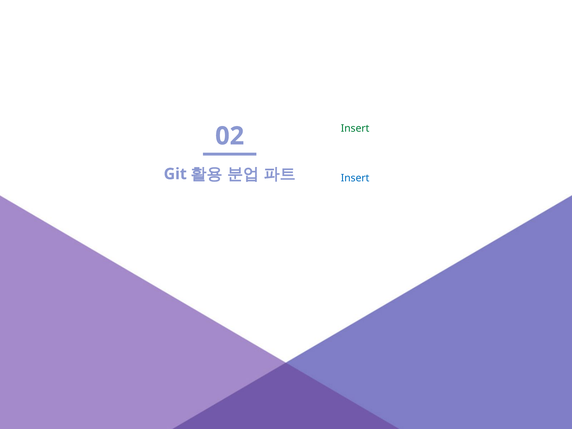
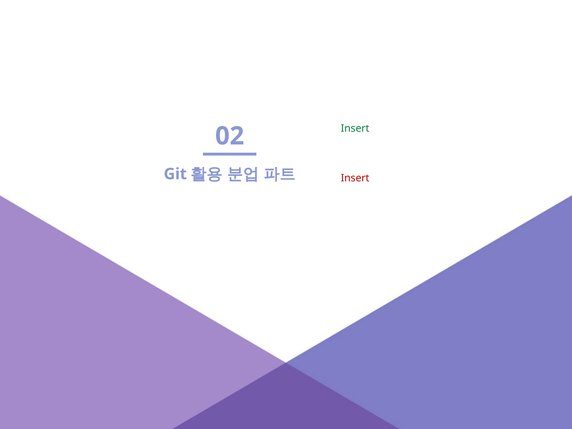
Insert at (355, 178) colour: blue -> red
